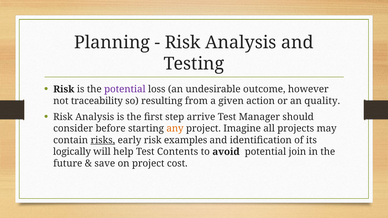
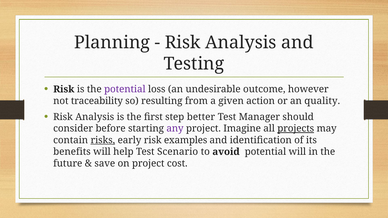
arrive: arrive -> better
any colour: orange -> purple
projects underline: none -> present
logically: logically -> benefits
Contents: Contents -> Scenario
potential join: join -> will
